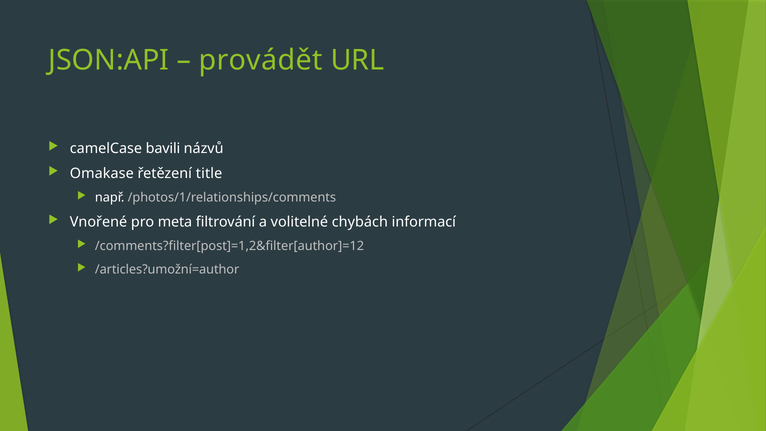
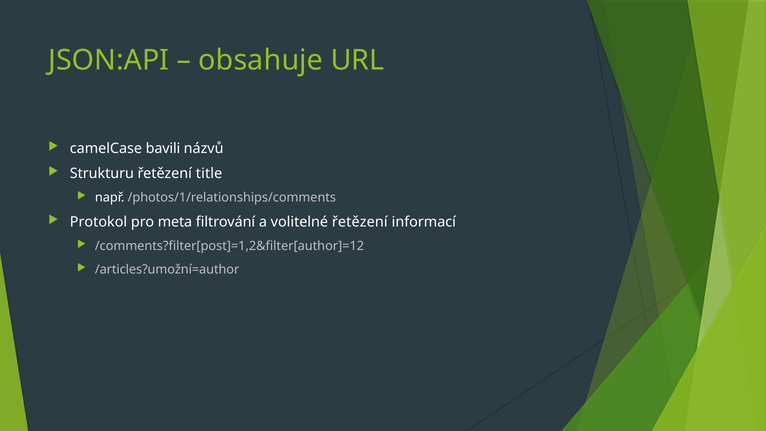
provádět: provádět -> obsahuje
Omakase: Omakase -> Strukturu
Vnořené: Vnořené -> Protokol
volitelné chybách: chybách -> řetězení
